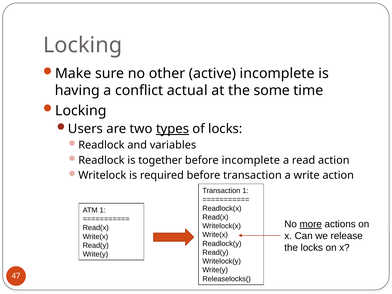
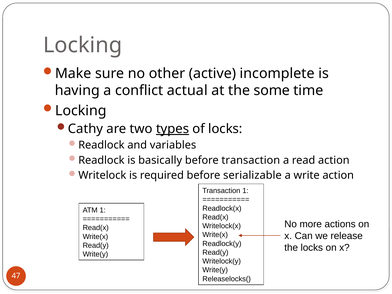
Users: Users -> Cathy
together: together -> basically
before incomplete: incomplete -> transaction
before transaction: transaction -> serializable
more underline: present -> none
